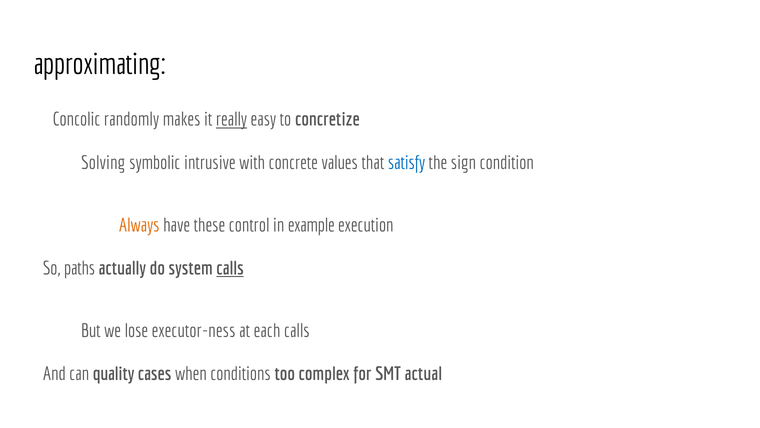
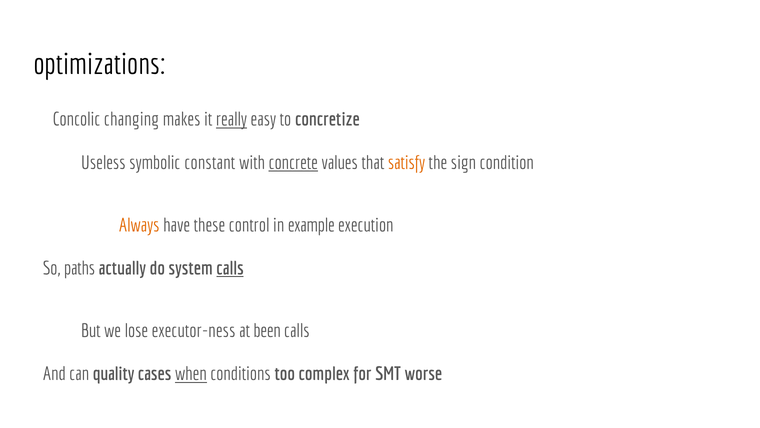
approximating: approximating -> optimizations
randomly: randomly -> changing
Solving: Solving -> Useless
intrusive: intrusive -> constant
concrete underline: none -> present
satisfy colour: blue -> orange
each: each -> been
when underline: none -> present
actual: actual -> worse
